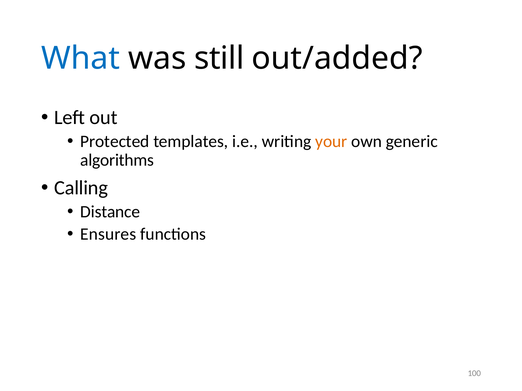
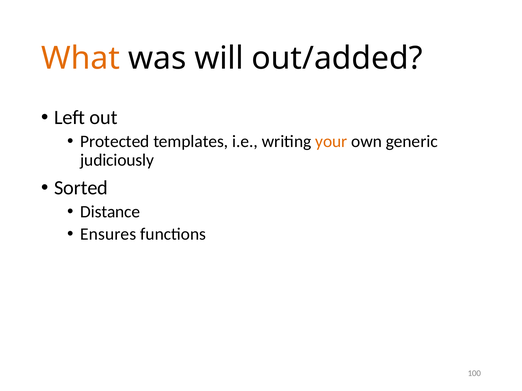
What colour: blue -> orange
still: still -> will
algorithms: algorithms -> judiciously
Calling: Calling -> Sorted
